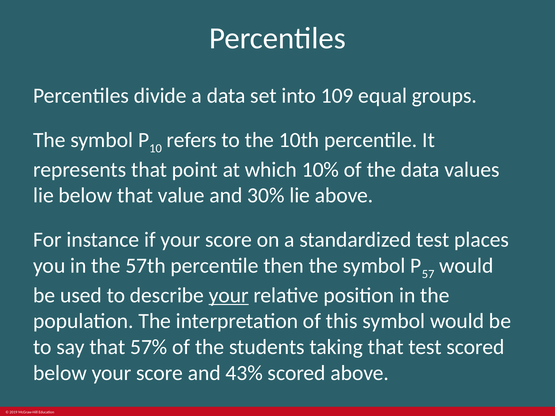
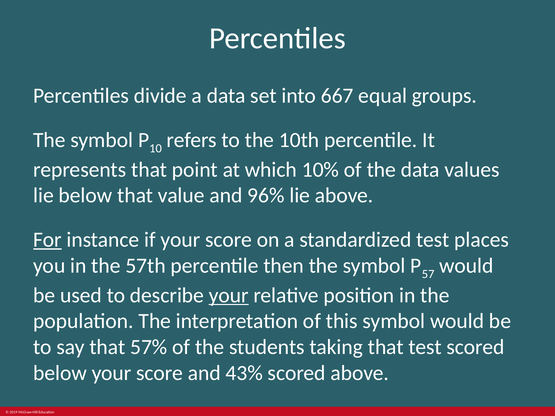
109: 109 -> 667
30%: 30% -> 96%
For underline: none -> present
